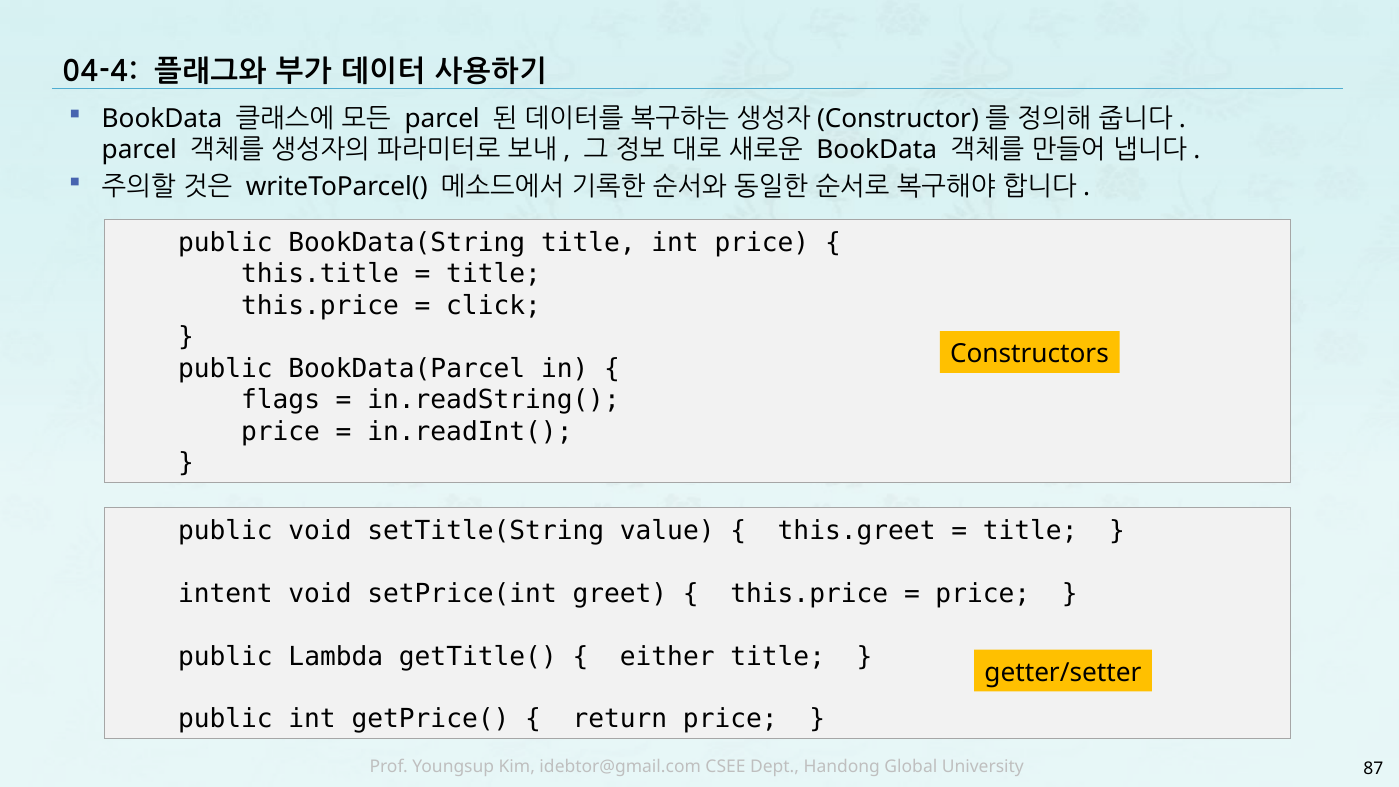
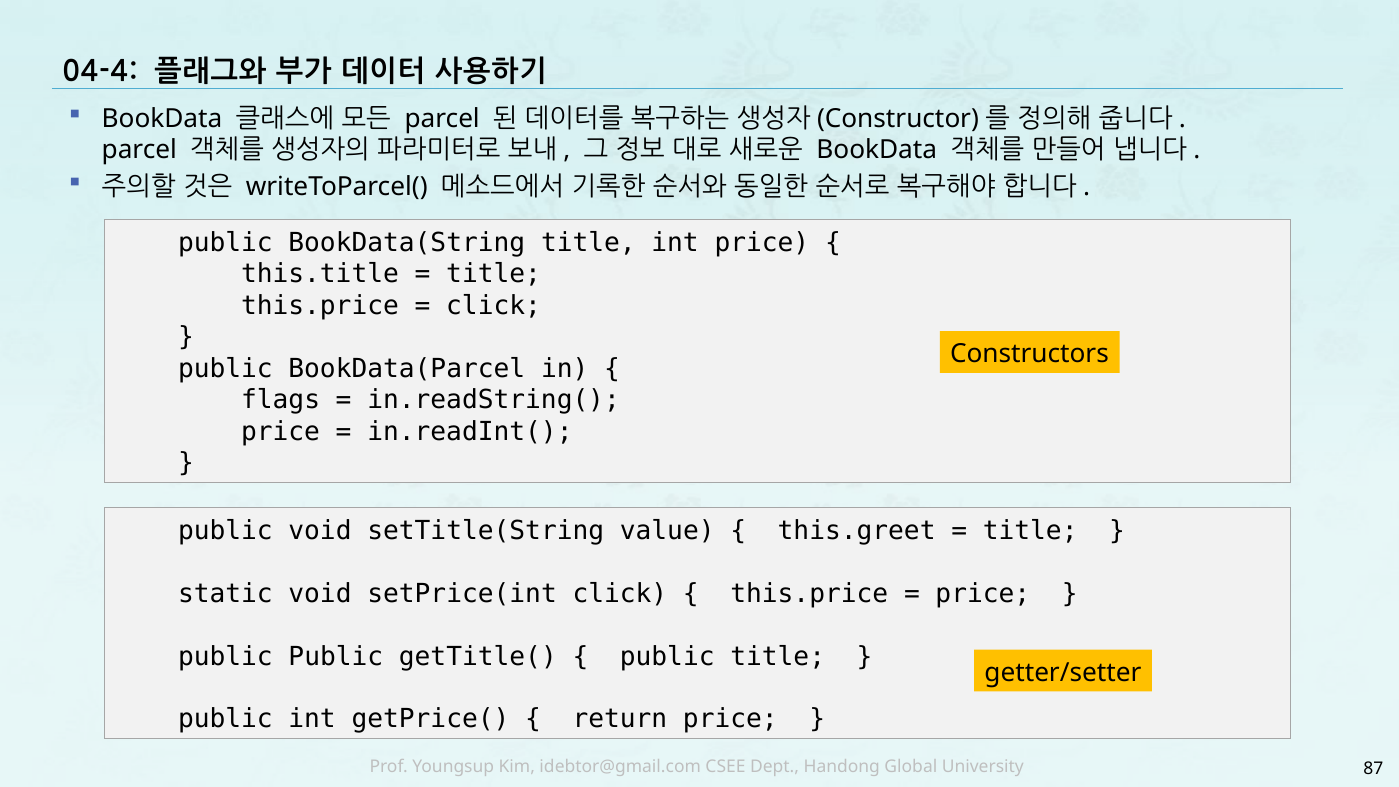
intent: intent -> static
setPrice(int greet: greet -> click
public Lambda: Lambda -> Public
either at (667, 656): either -> public
